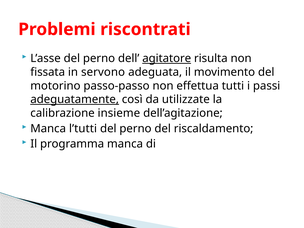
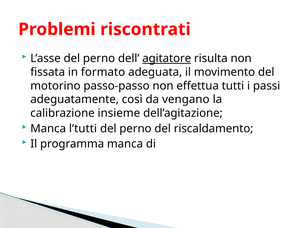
servono: servono -> formato
adeguatamente underline: present -> none
utilizzate: utilizzate -> vengano
